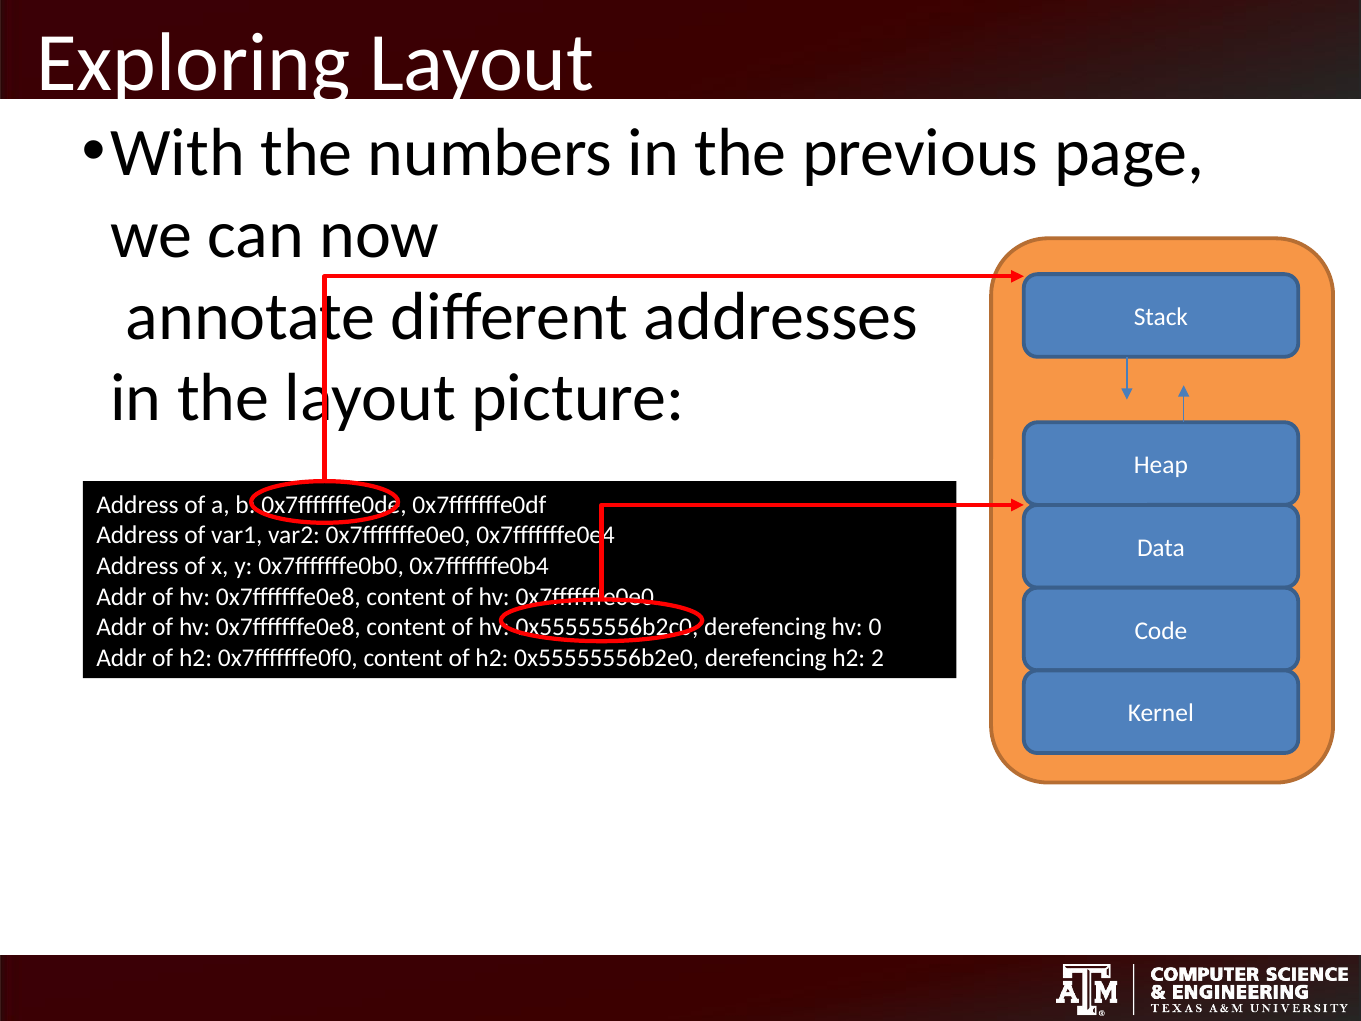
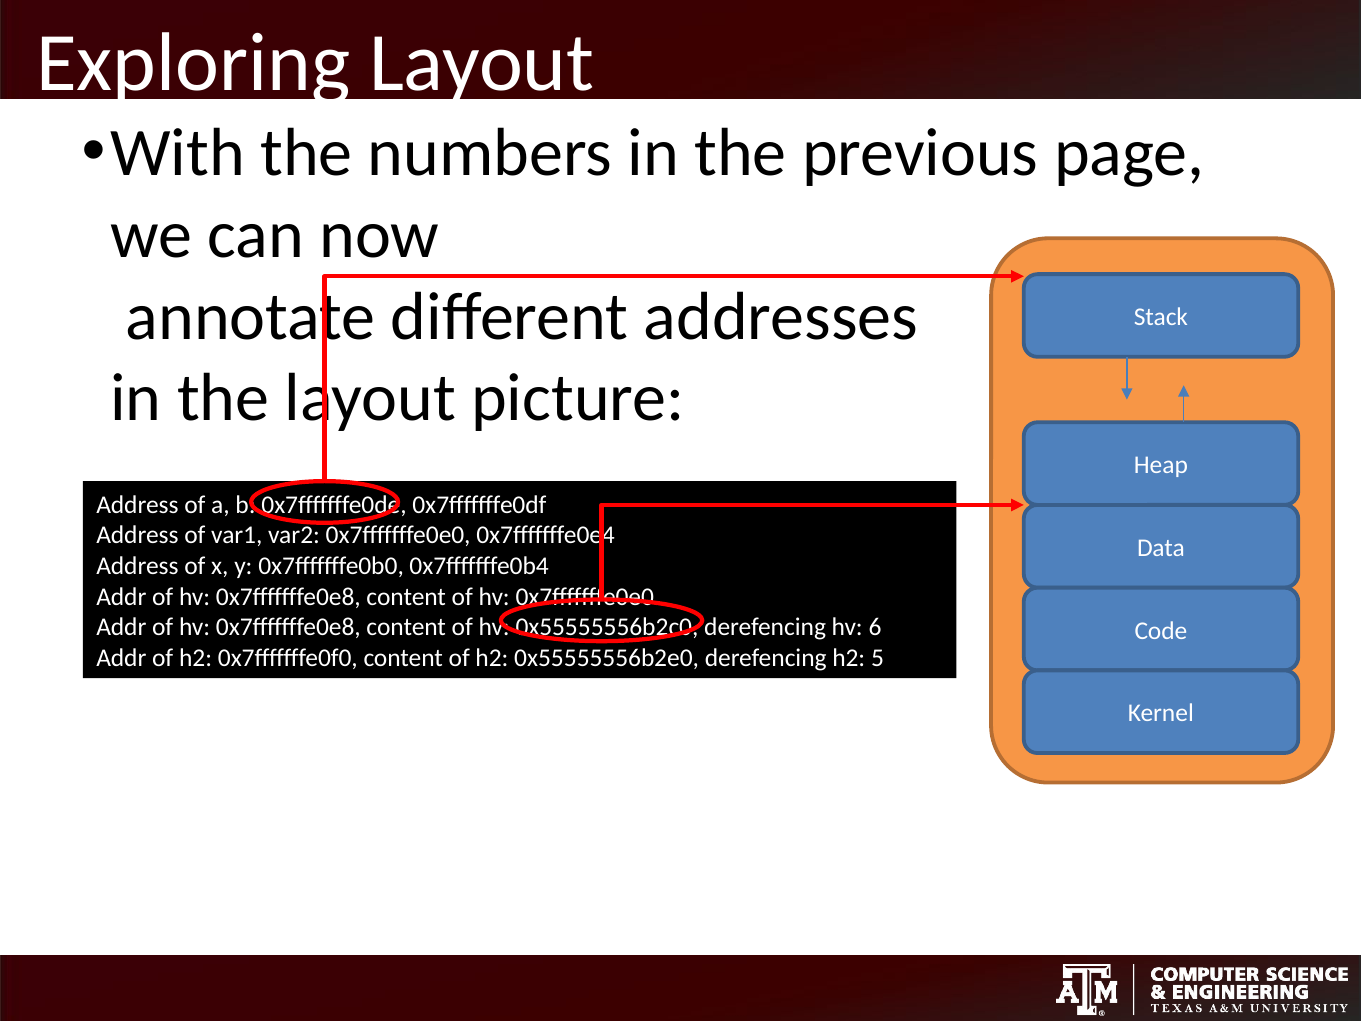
0: 0 -> 6
2: 2 -> 5
